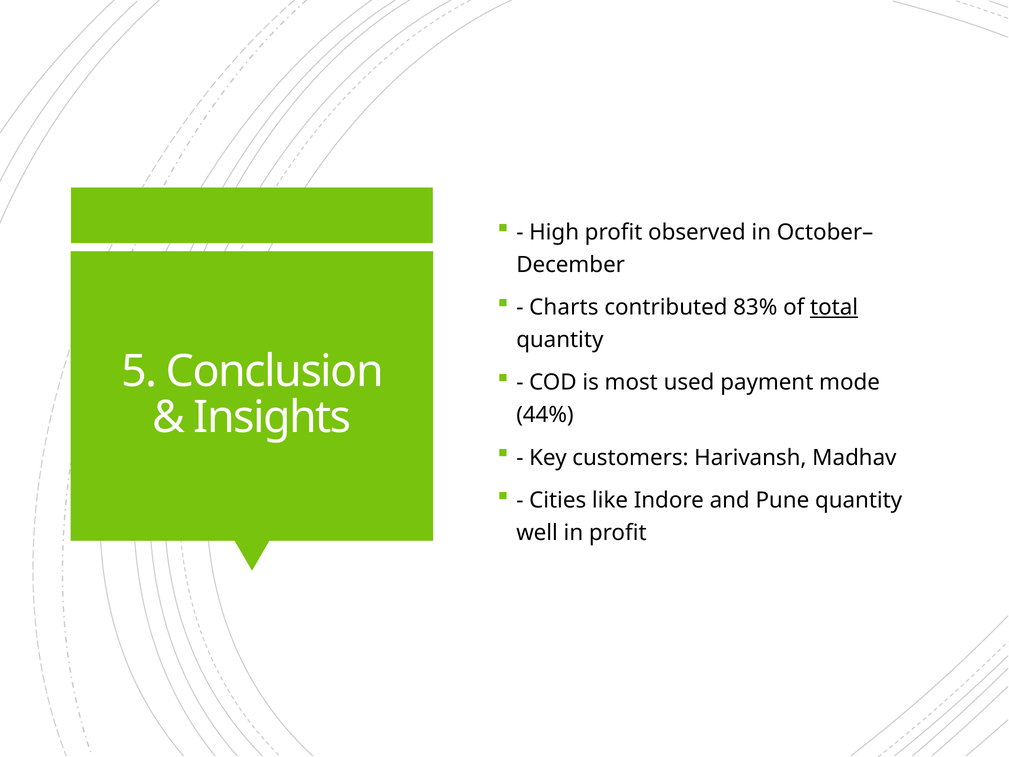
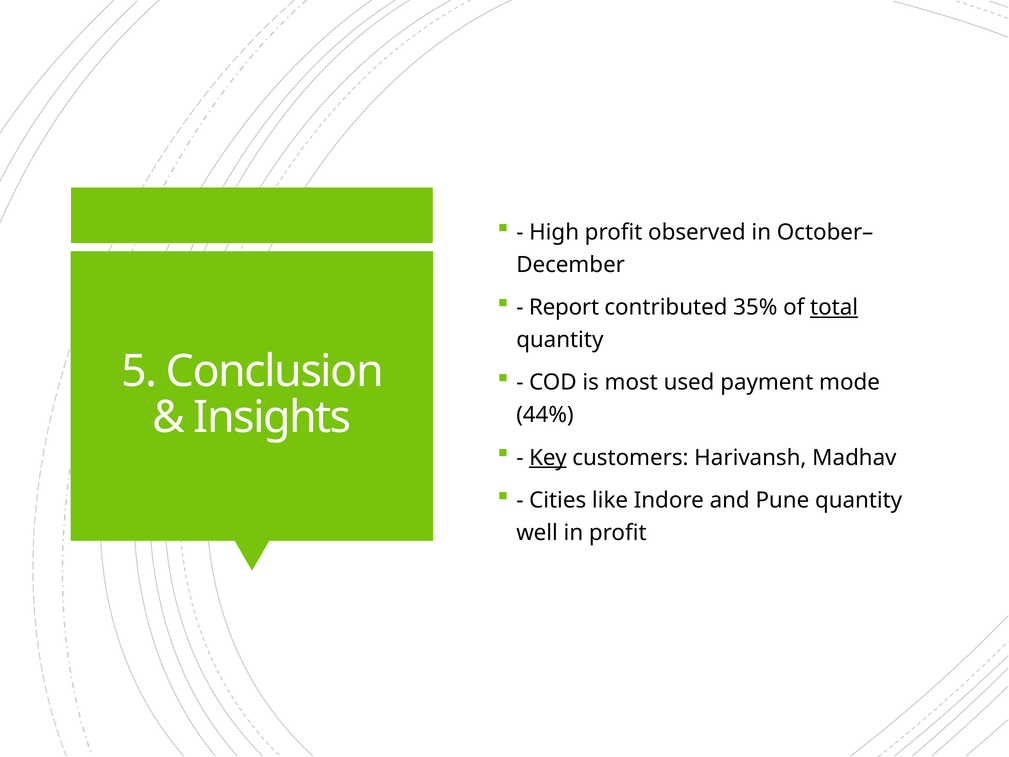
Charts: Charts -> Report
83%: 83% -> 35%
Key underline: none -> present
